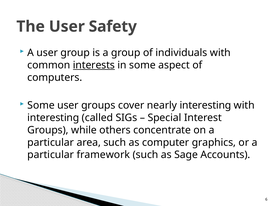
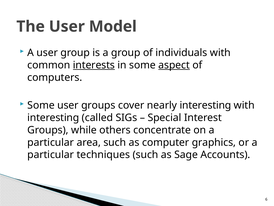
Safety: Safety -> Model
aspect underline: none -> present
framework: framework -> techniques
